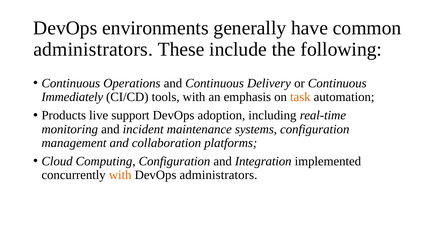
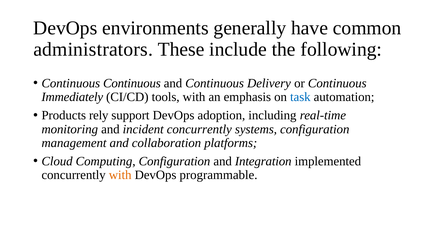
Continuous Operations: Operations -> Continuous
task colour: orange -> blue
live: live -> rely
incident maintenance: maintenance -> concurrently
DevOps administrators: administrators -> programmable
